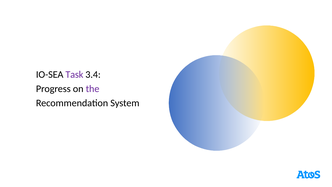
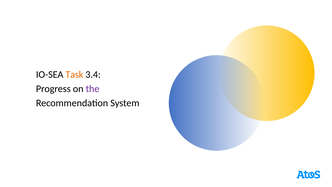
Task colour: purple -> orange
